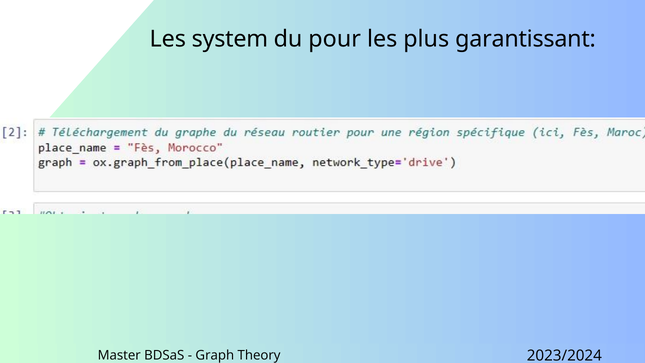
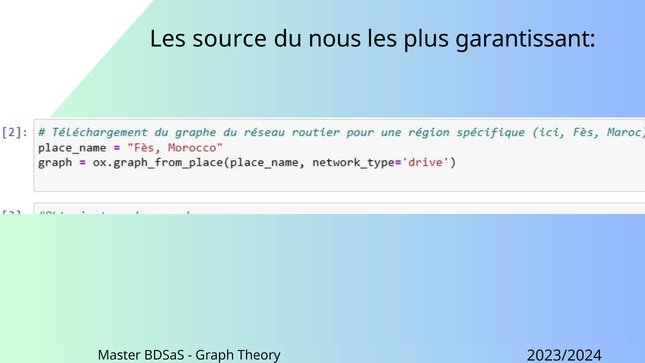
system: system -> source
pour: pour -> nous
